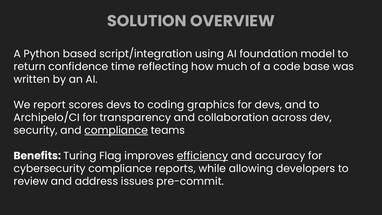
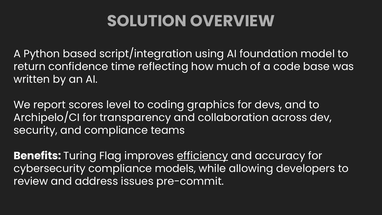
scores devs: devs -> level
compliance at (116, 130) underline: present -> none
reports: reports -> models
